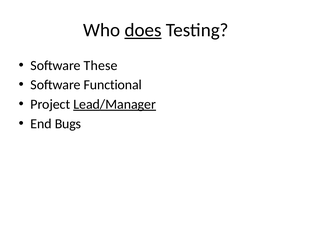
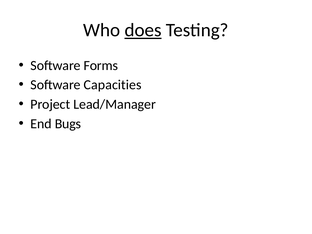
These: These -> Forms
Functional: Functional -> Capacities
Lead/Manager underline: present -> none
